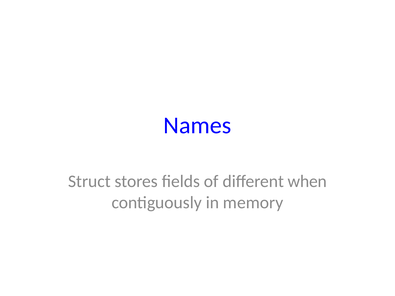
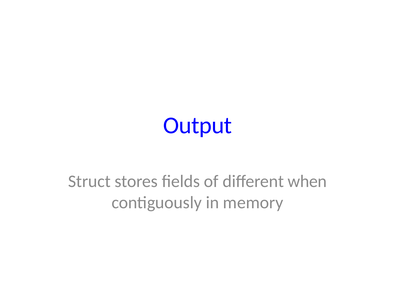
Names: Names -> Output
